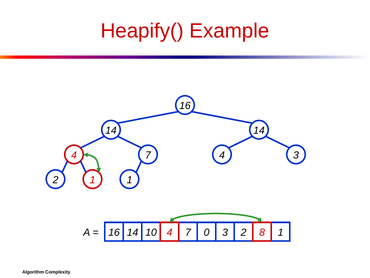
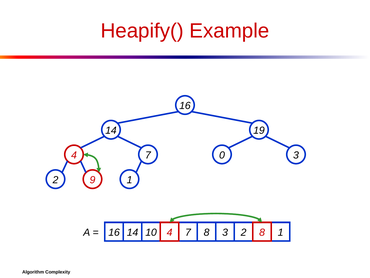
14 14: 14 -> 19
7 4: 4 -> 0
1 at (92, 180): 1 -> 9
7 0: 0 -> 8
